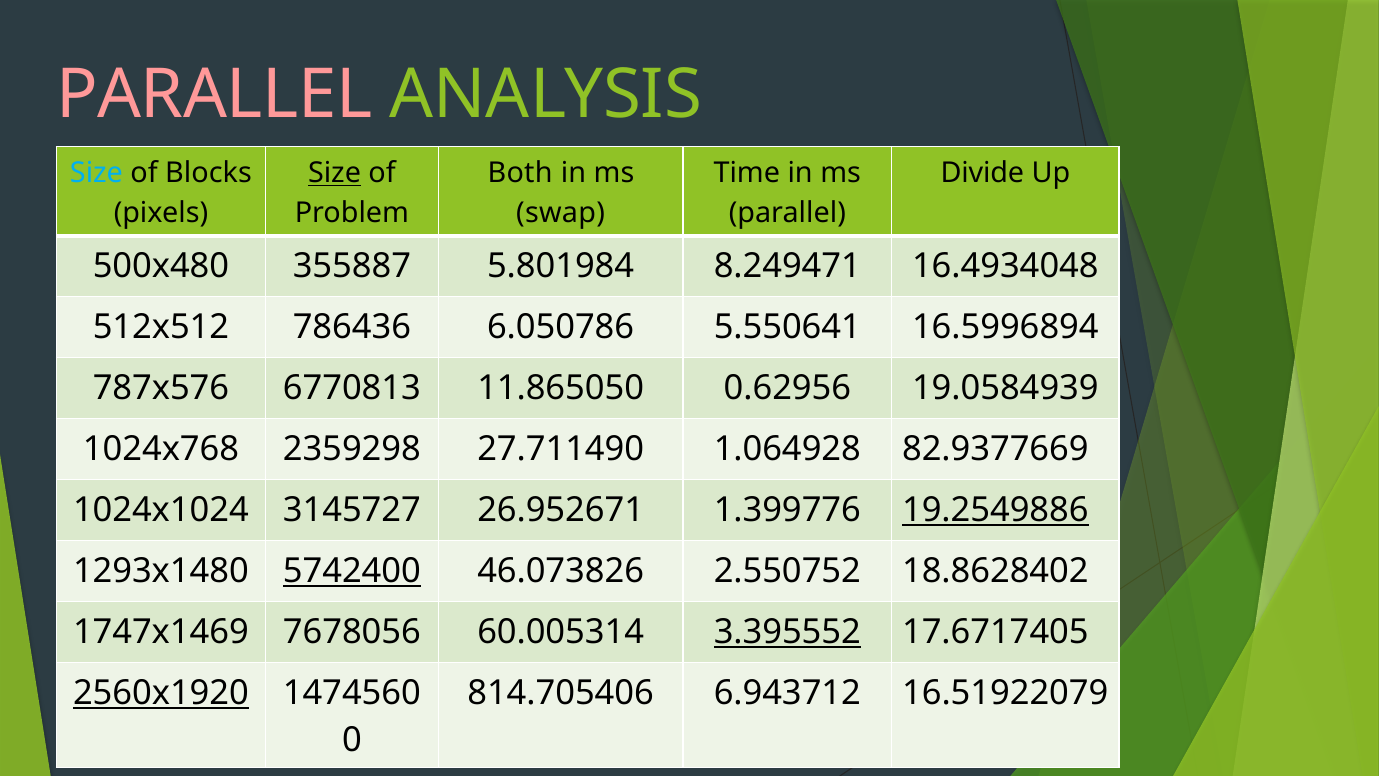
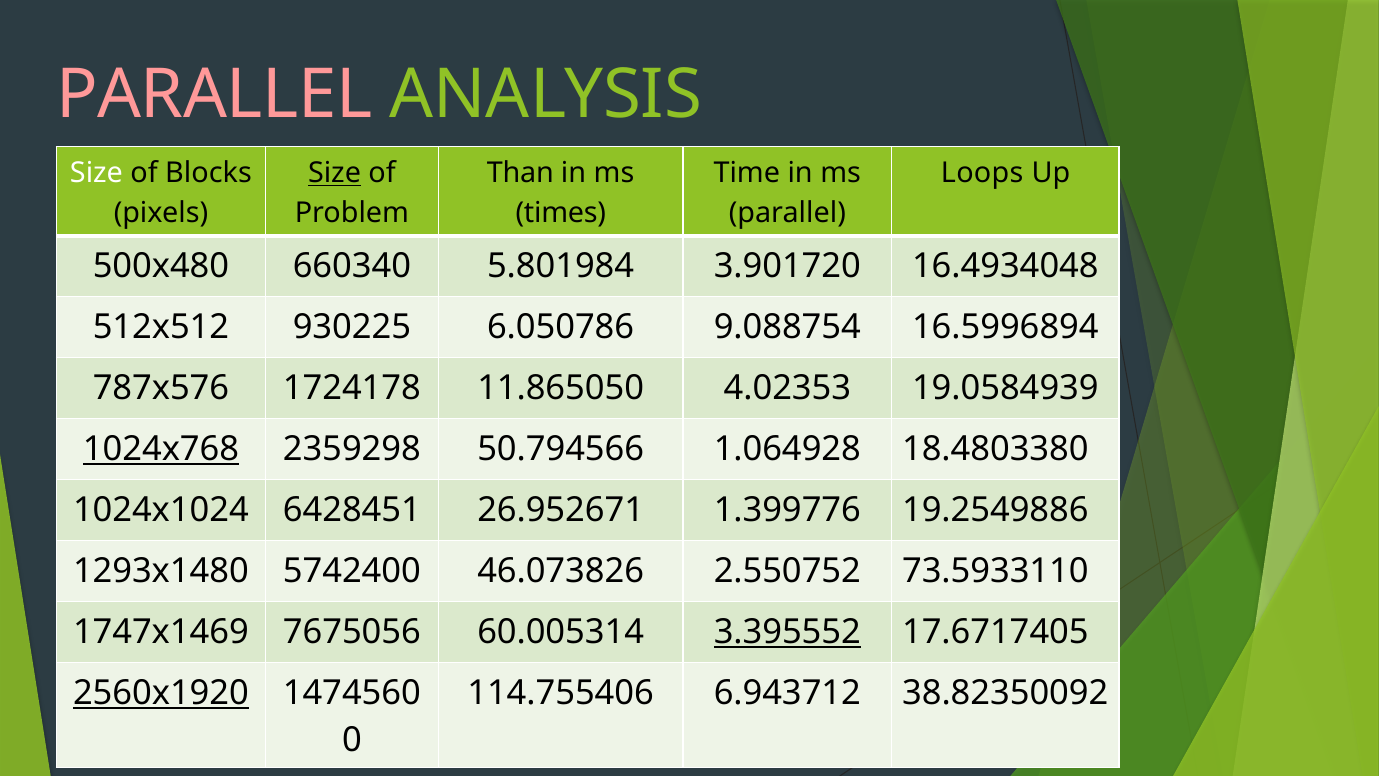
Size at (96, 173) colour: light blue -> white
Both: Both -> Than
Divide: Divide -> Loops
swap: swap -> times
355887: 355887 -> 660340
8.249471: 8.249471 -> 3.901720
786436: 786436 -> 930225
5.550641: 5.550641 -> 9.088754
6770813: 6770813 -> 1724178
0.62956: 0.62956 -> 4.02353
1024x768 underline: none -> present
27.711490: 27.711490 -> 50.794566
82.9377669: 82.9377669 -> 18.4803380
3145727: 3145727 -> 6428451
19.2549886 underline: present -> none
5742400 underline: present -> none
18.8628402: 18.8628402 -> 73.5933110
7678056: 7678056 -> 7675056
814.705406: 814.705406 -> 114.755406
16.51922079: 16.51922079 -> 38.82350092
